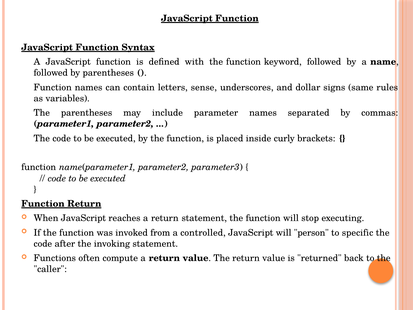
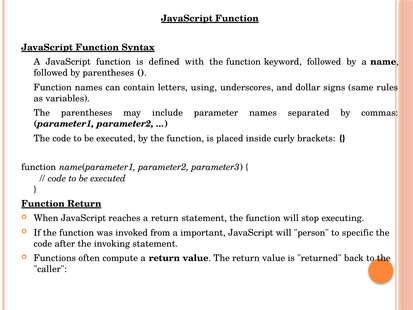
sense: sense -> using
controlled: controlled -> important
